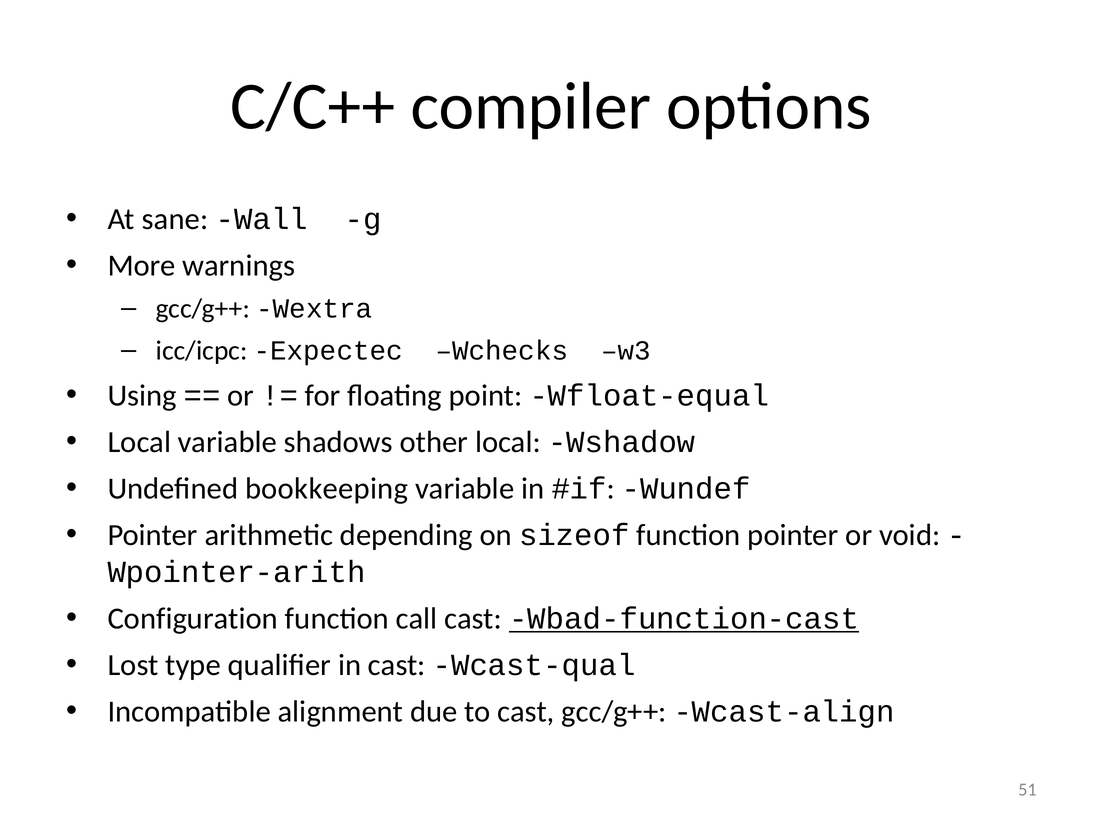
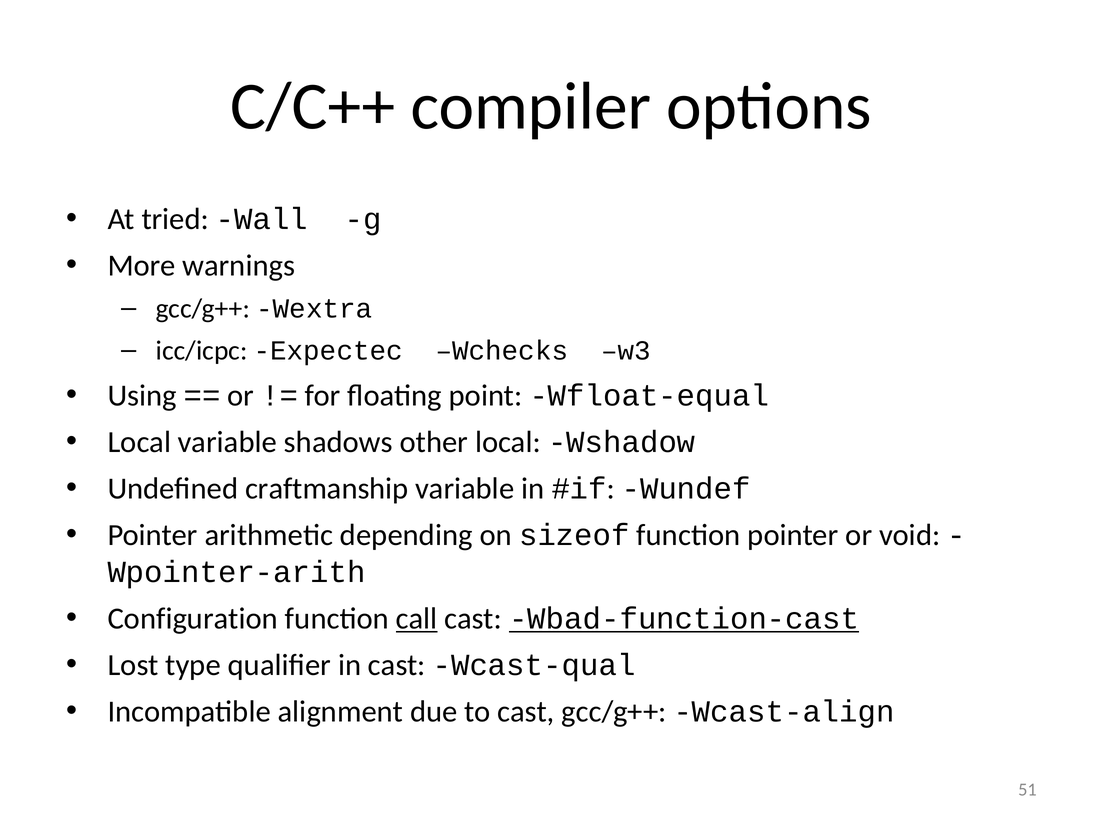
sane: sane -> tried
bookkeeping: bookkeeping -> craftmanship
call underline: none -> present
